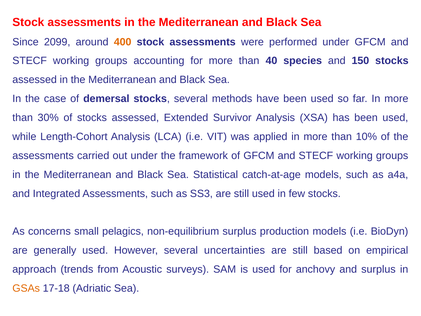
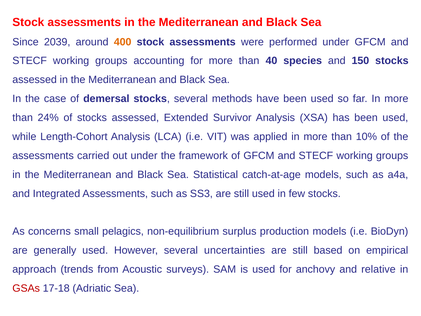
2099: 2099 -> 2039
30%: 30% -> 24%
and surplus: surplus -> relative
GSAs colour: orange -> red
